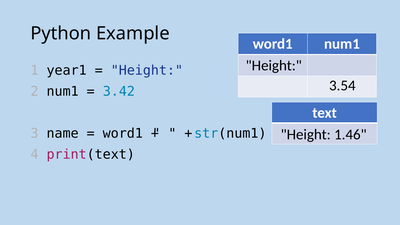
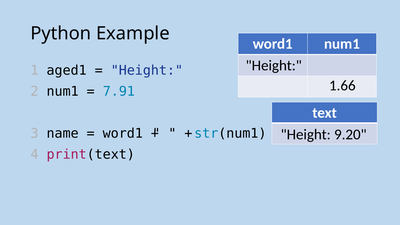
year1: year1 -> aged1
3.54: 3.54 -> 1.66
3.42: 3.42 -> 7.91
1.46: 1.46 -> 9.20
